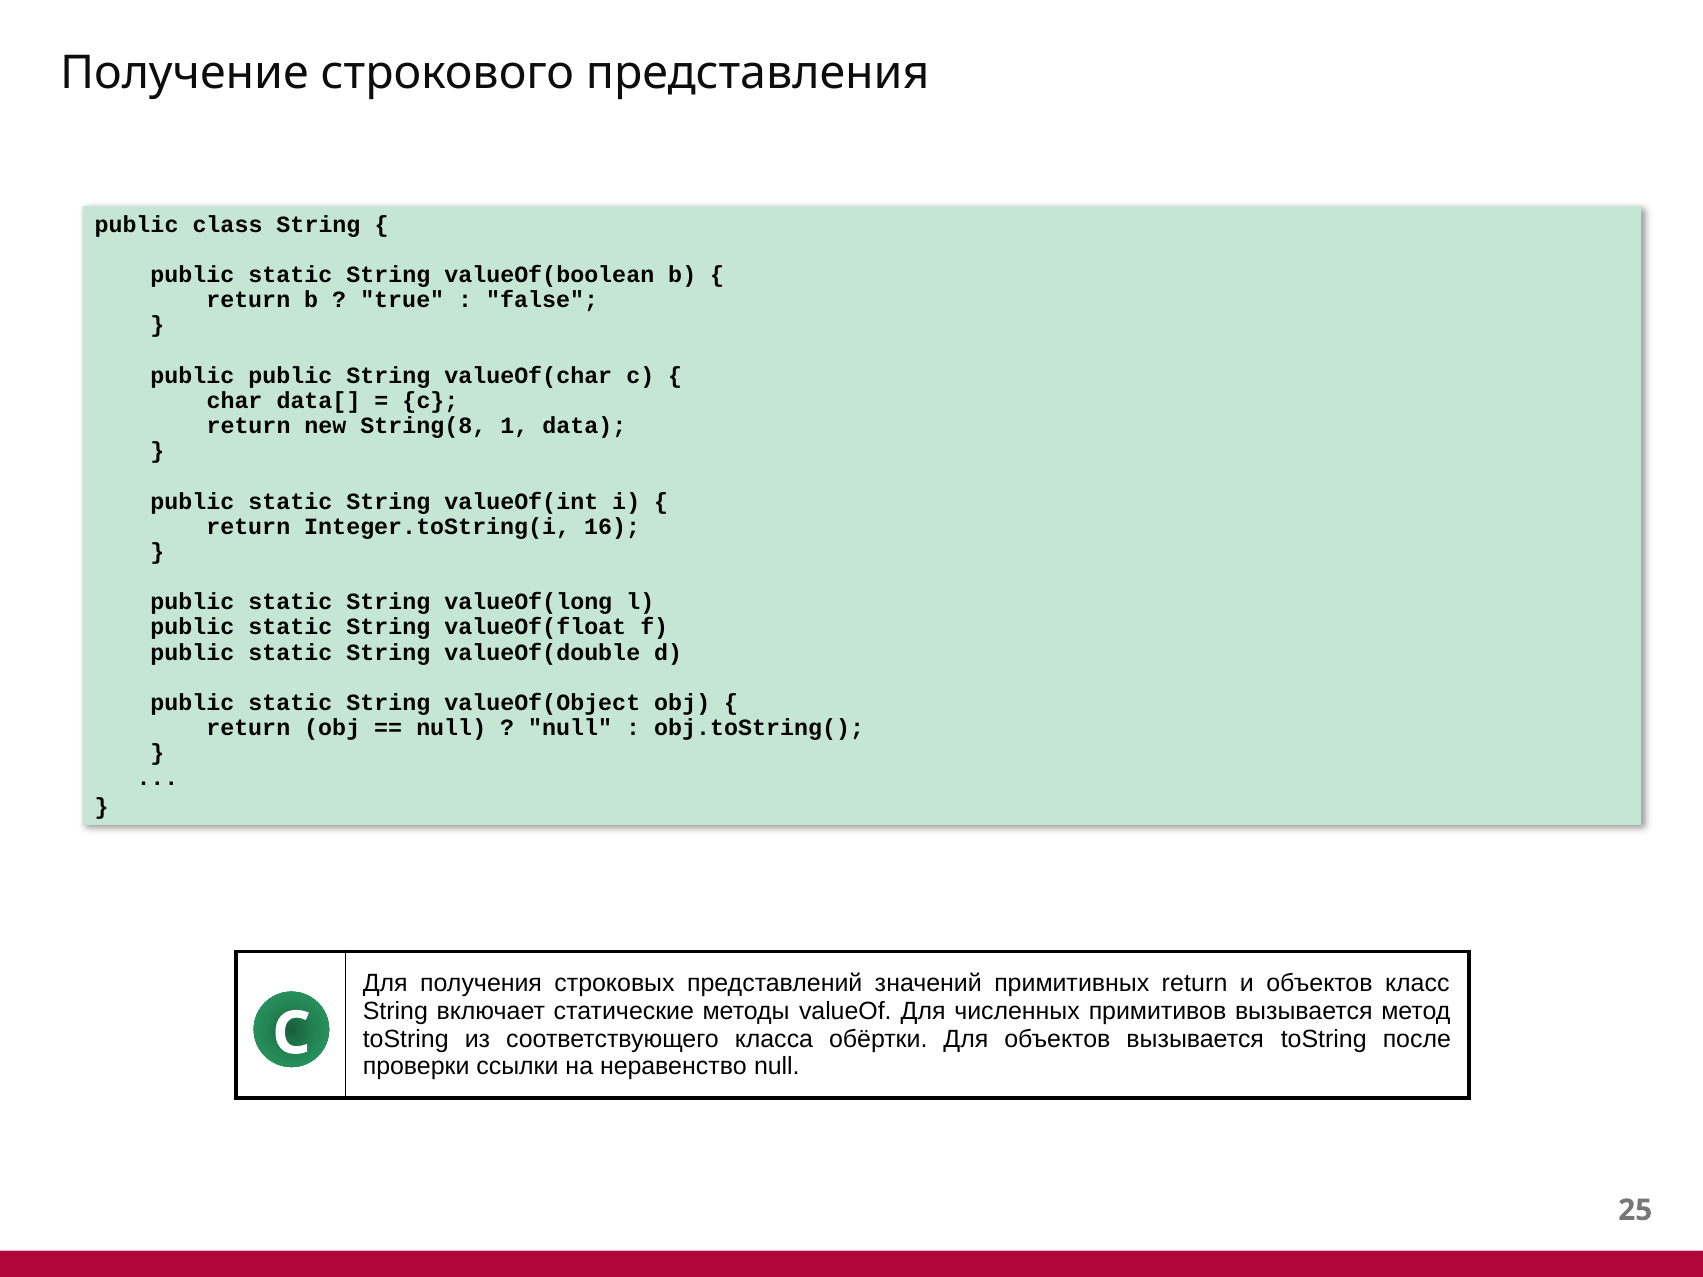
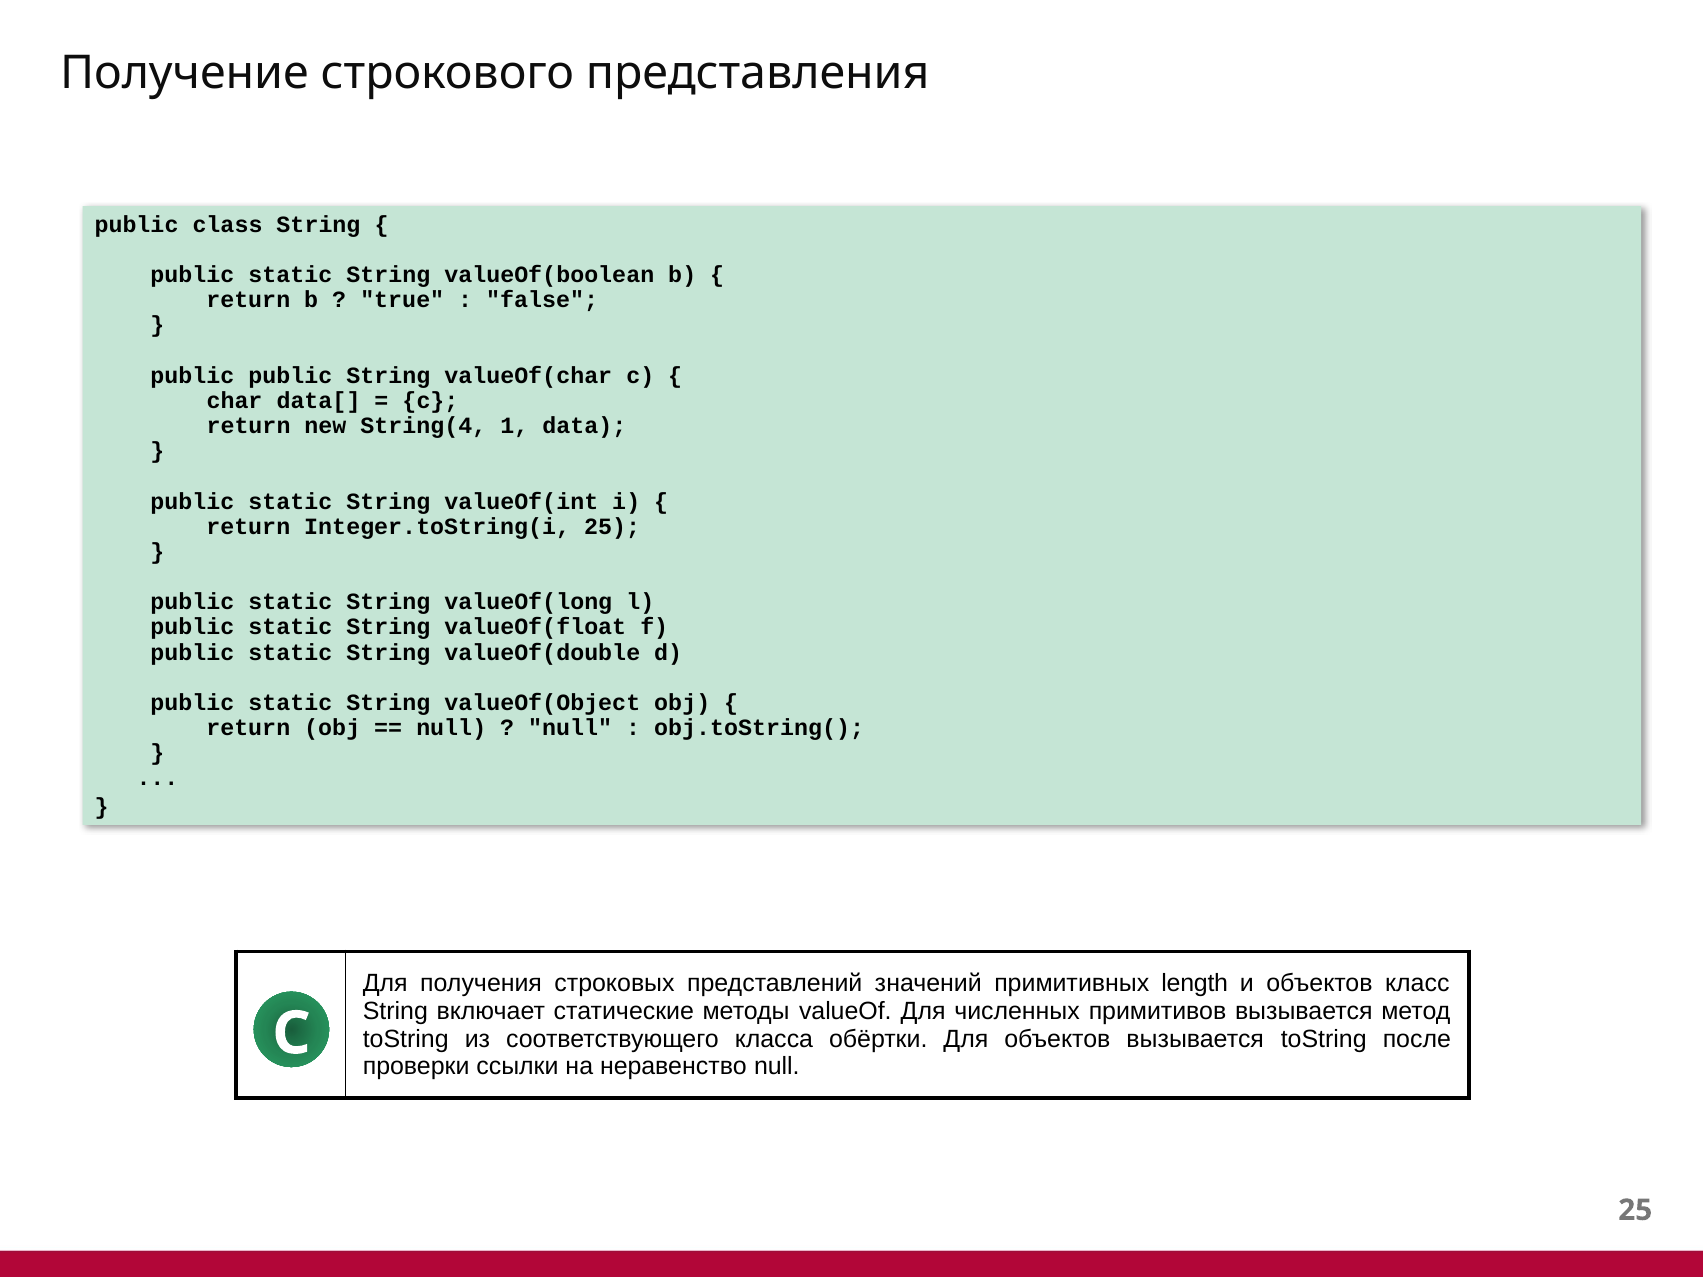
String(8: String(8 -> String(4
Integer.toString(i 16: 16 -> 25
примитивных return: return -> length
